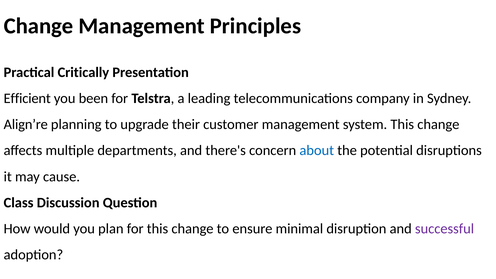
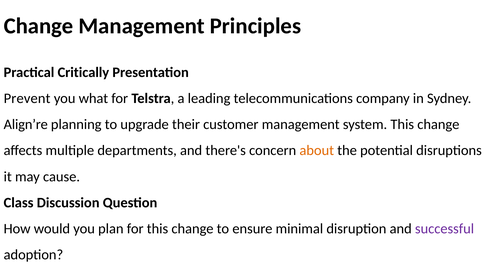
Efficient: Efficient -> Prevent
been: been -> what
about colour: blue -> orange
